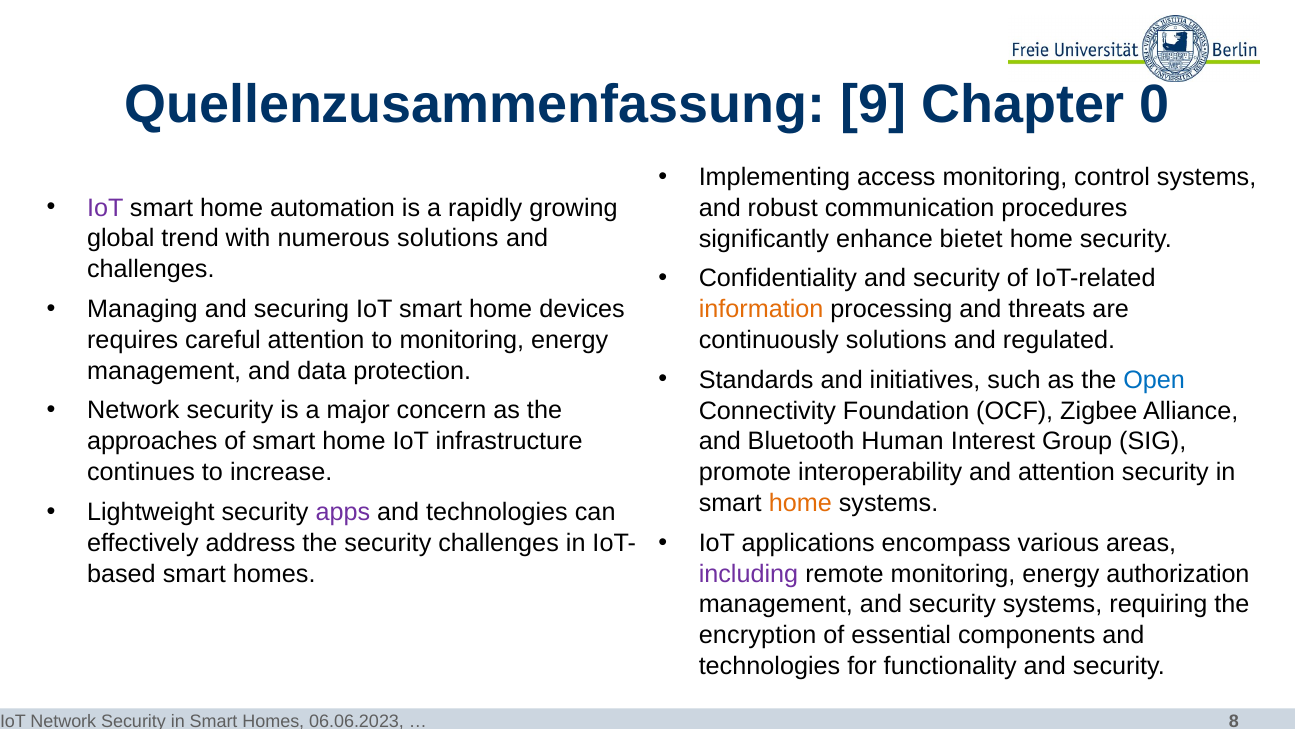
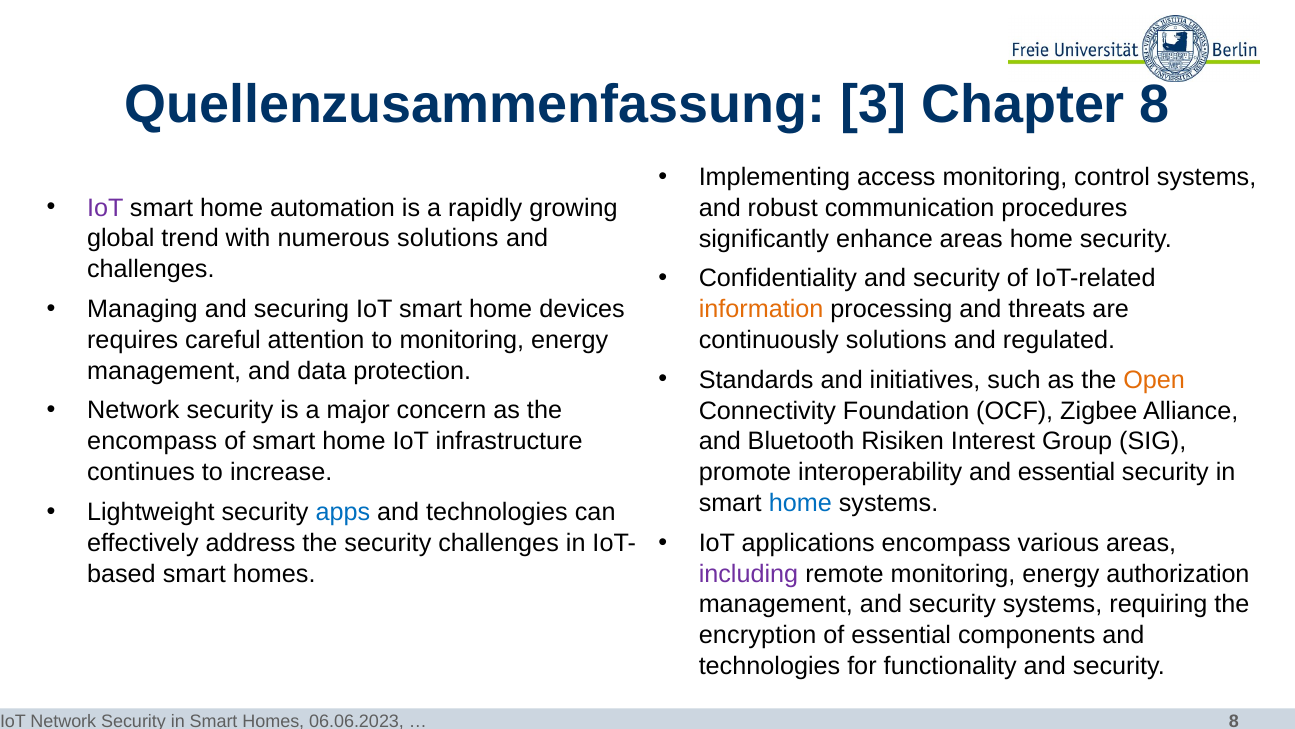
9: 9 -> 3
Chapter 0: 0 -> 8
enhance bietet: bietet -> areas
Open colour: blue -> orange
approaches at (152, 441): approaches -> encompass
Human: Human -> Risiken
and attention: attention -> essential
home at (800, 503) colour: orange -> blue
apps colour: purple -> blue
